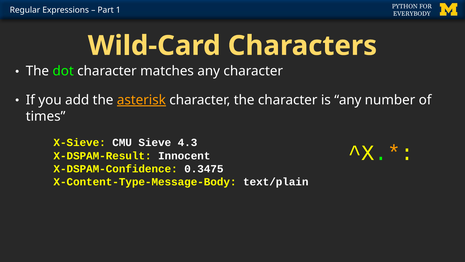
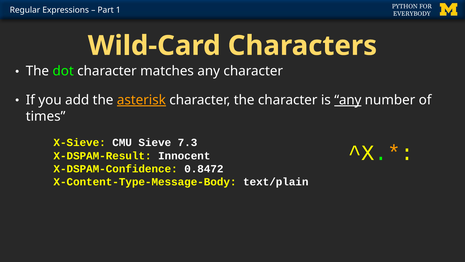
any at (348, 100) underline: none -> present
4.3: 4.3 -> 7.3
0.3475: 0.3475 -> 0.8472
